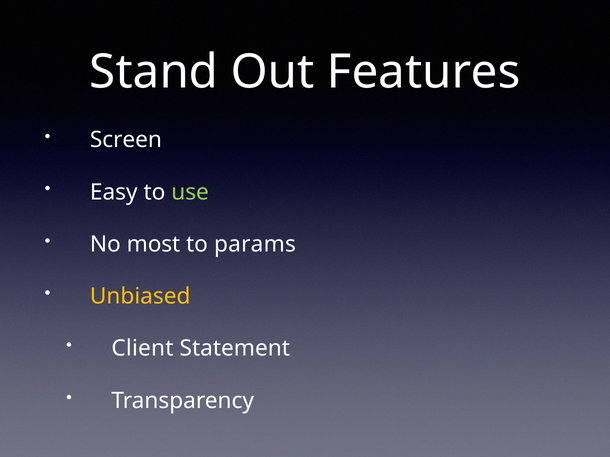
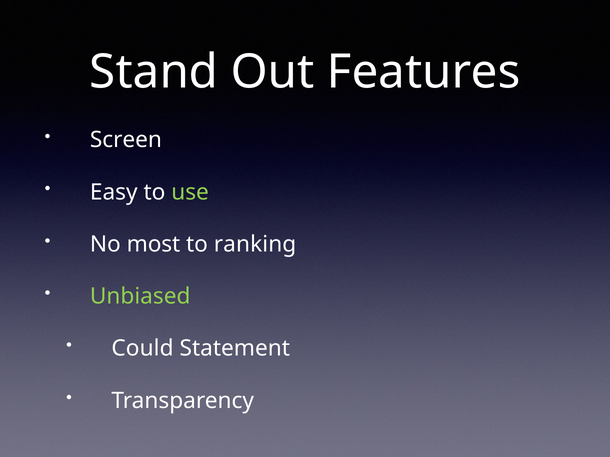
params: params -> ranking
Unbiased colour: yellow -> light green
Client: Client -> Could
